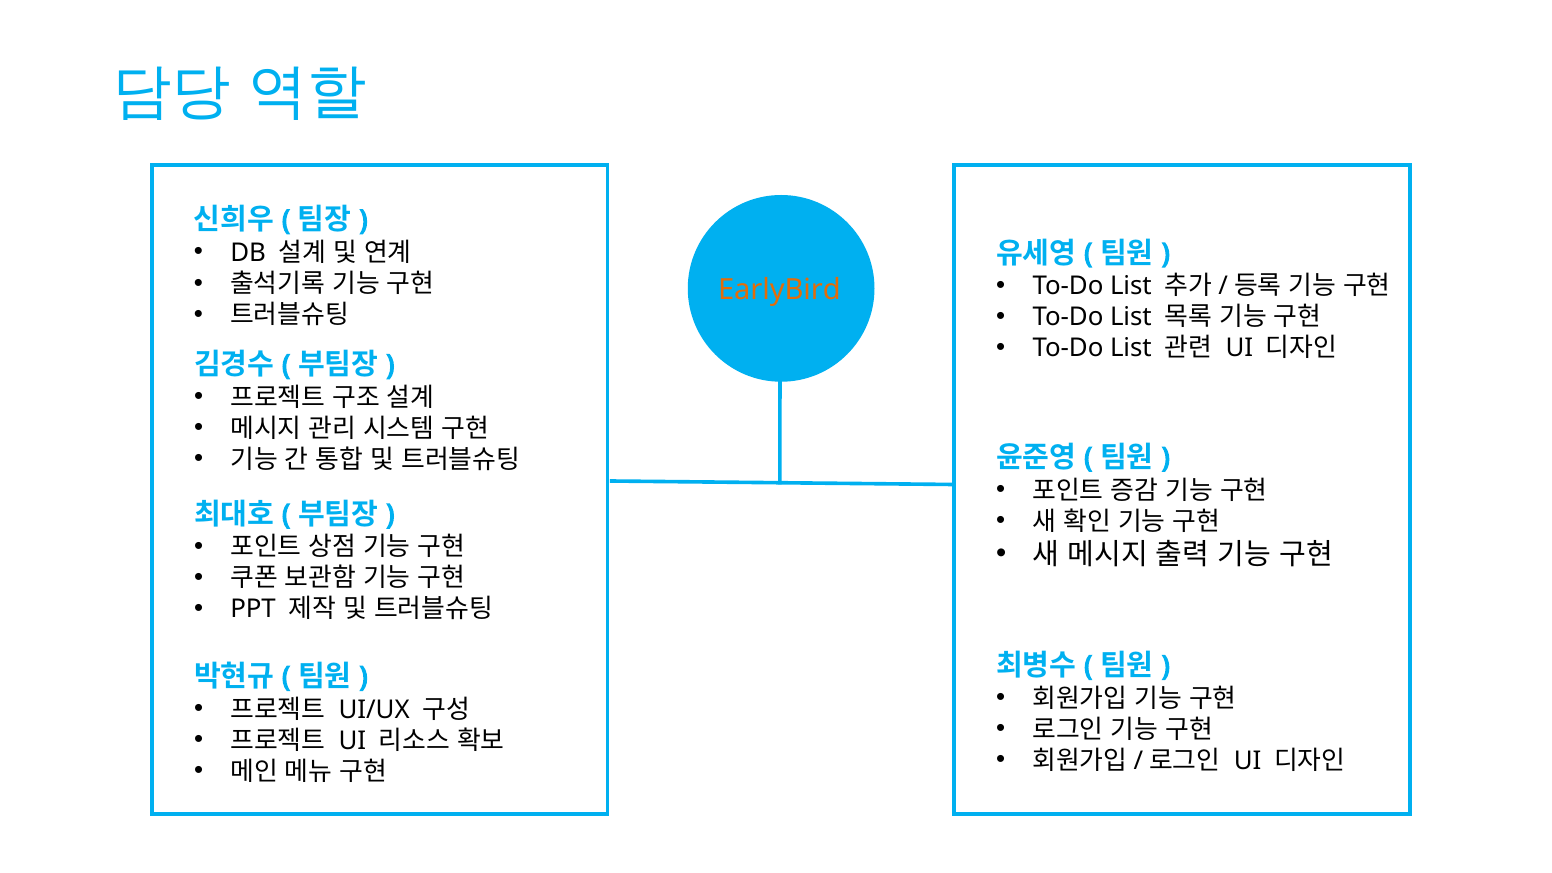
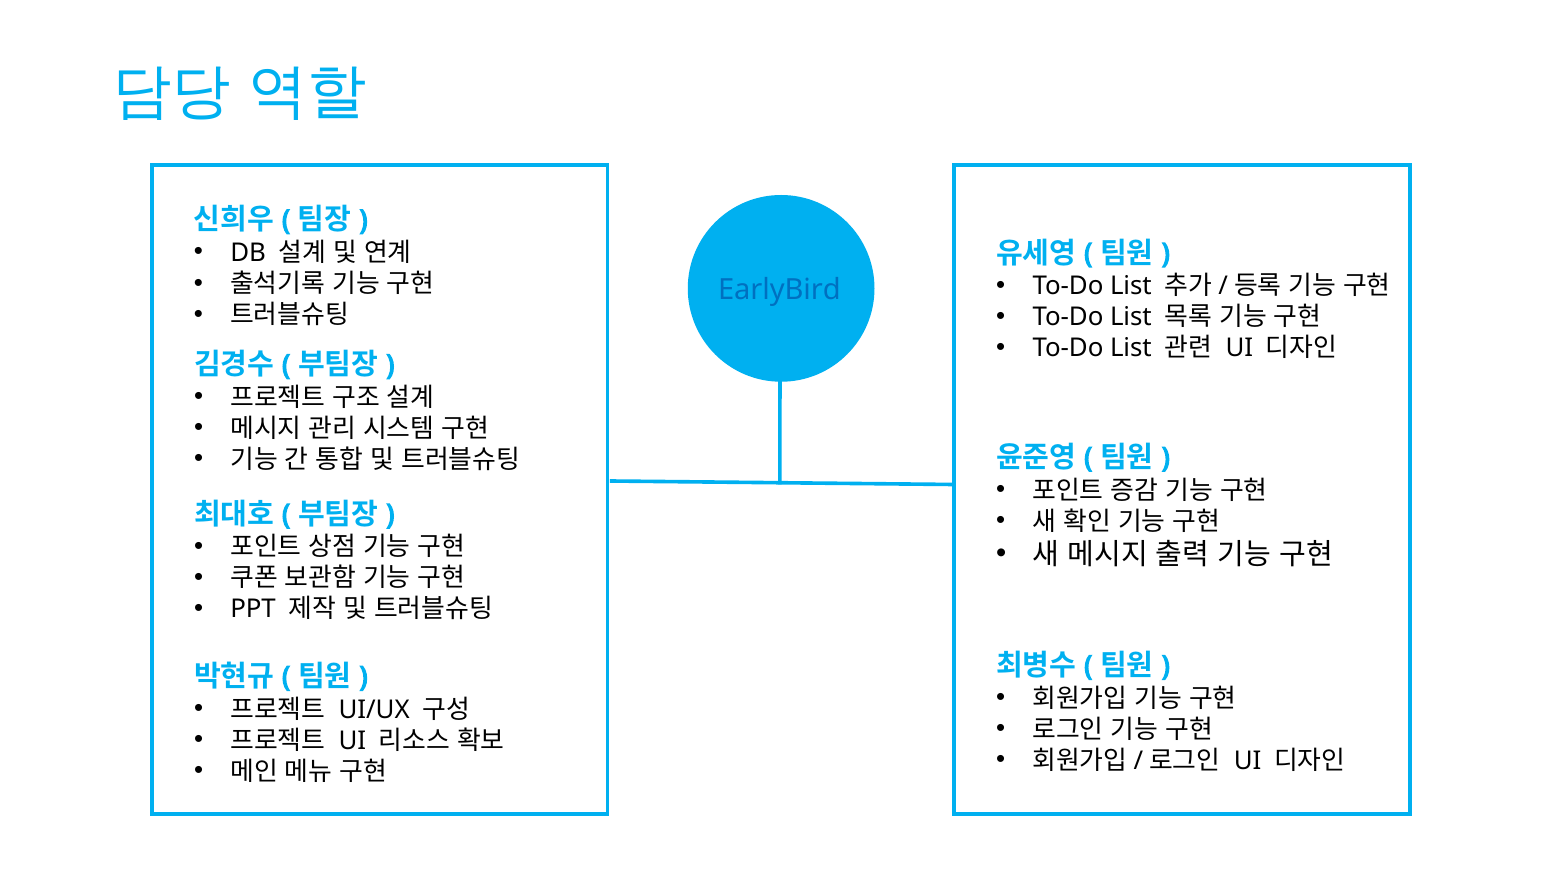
EarlyBird colour: orange -> blue
